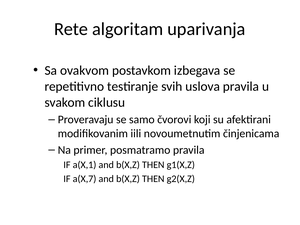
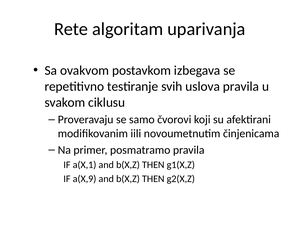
a(X,7: a(X,7 -> a(X,9
